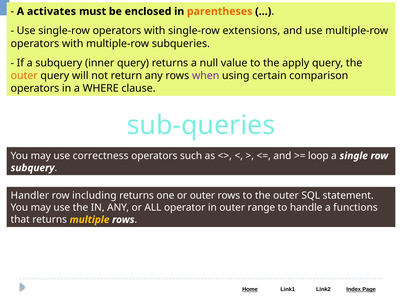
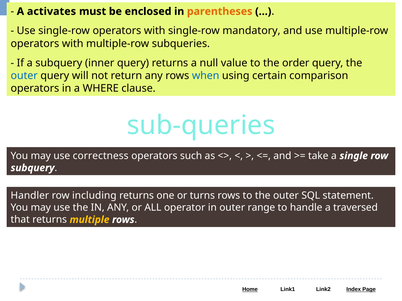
extensions: extensions -> mandatory
apply: apply -> order
outer at (24, 76) colour: orange -> blue
when colour: purple -> blue
loop: loop -> take
or outer: outer -> turns
functions: functions -> traversed
